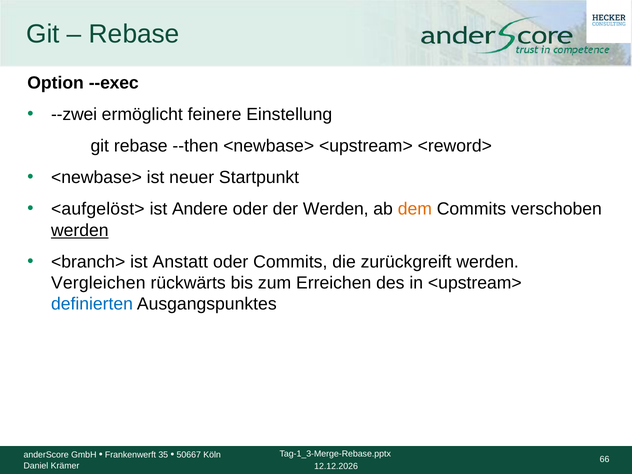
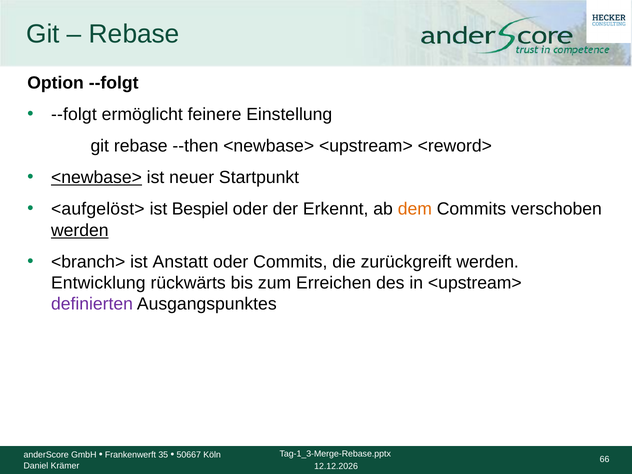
Option --exec: --exec -> --folgt
--zwei at (74, 114): --zwei -> --folgt
<newbase> at (96, 178) underline: none -> present
Andere: Andere -> Bespiel
der Werden: Werden -> Erkennt
Vergleichen: Vergleichen -> Entwicklung
definierten colour: blue -> purple
